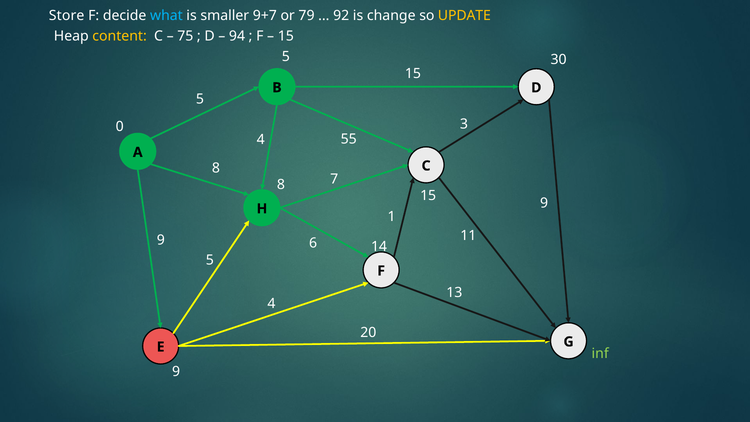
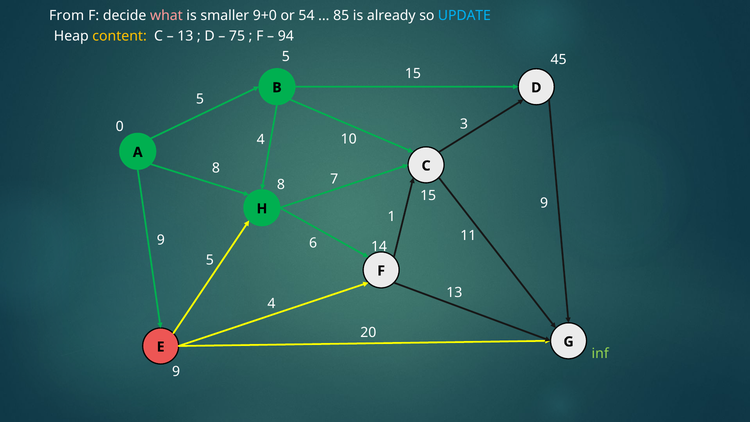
Store: Store -> From
what colour: light blue -> pink
9+7: 9+7 -> 9+0
79: 79 -> 54
92: 92 -> 85
change: change -> already
UPDATE colour: yellow -> light blue
75 at (185, 36): 75 -> 13
94: 94 -> 75
15 at (286, 36): 15 -> 94
30: 30 -> 45
55: 55 -> 10
